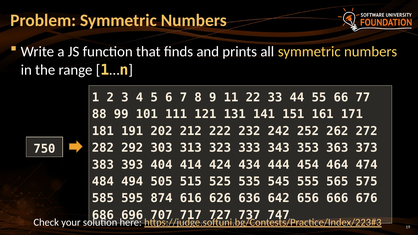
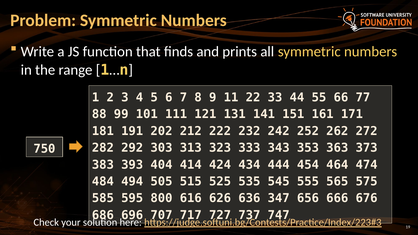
874: 874 -> 800
642: 642 -> 347
